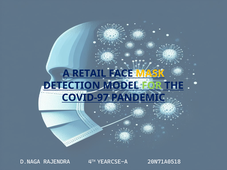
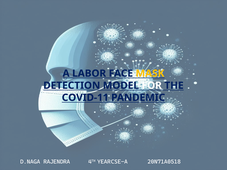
RETAIL: RETAIL -> LABOR
FOR colour: light green -> white
COVID-97: COVID-97 -> COVID-11
